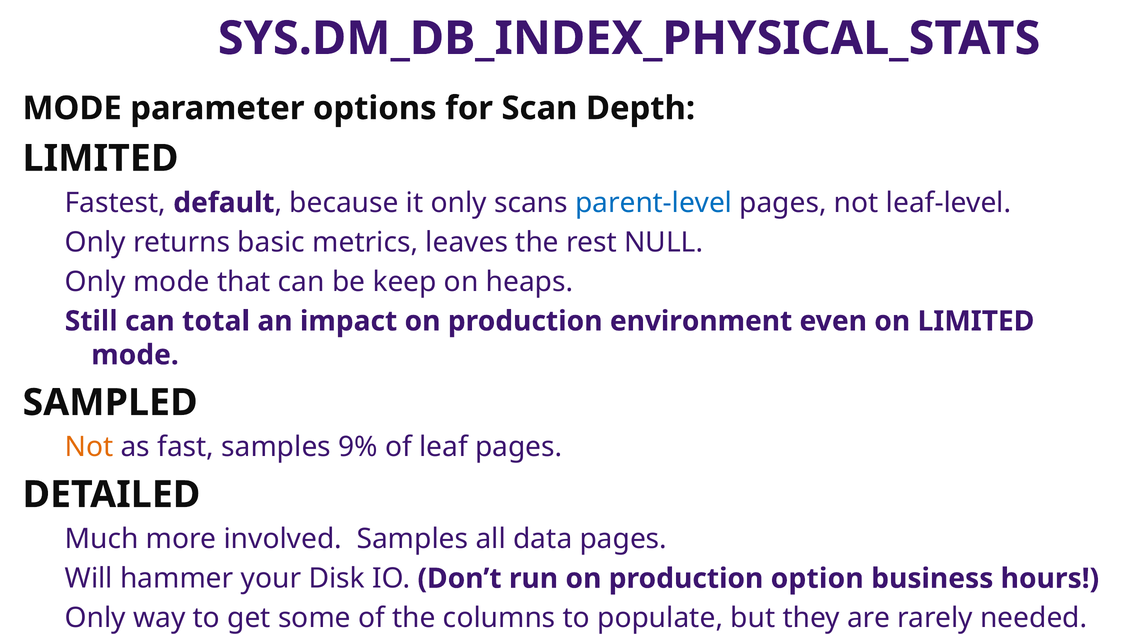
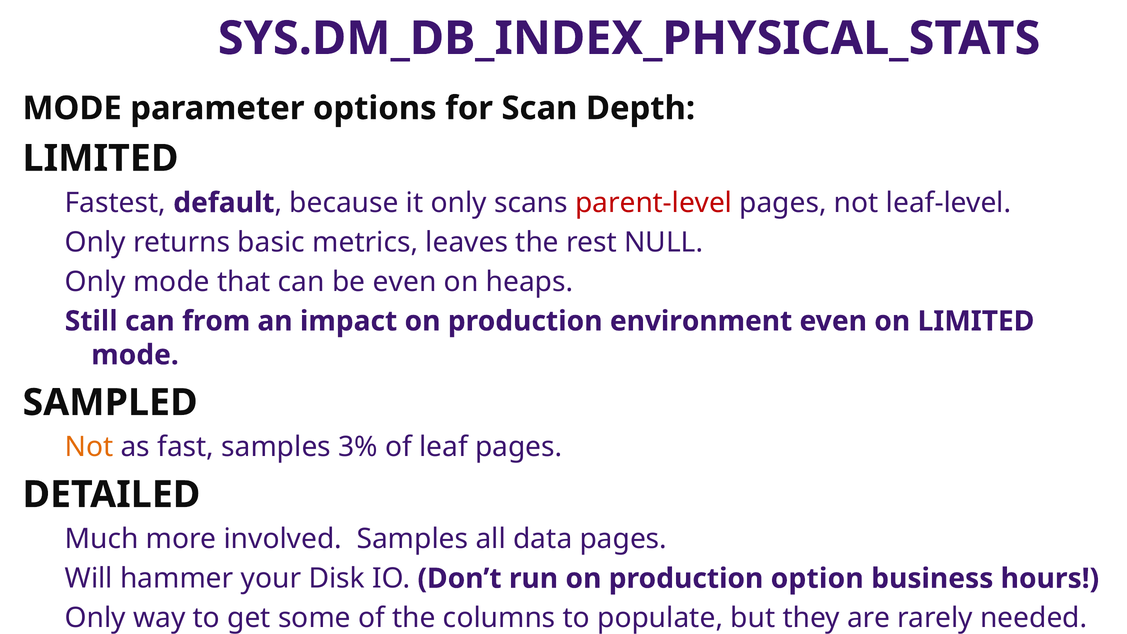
parent-level colour: blue -> red
be keep: keep -> even
total: total -> from
9%: 9% -> 3%
